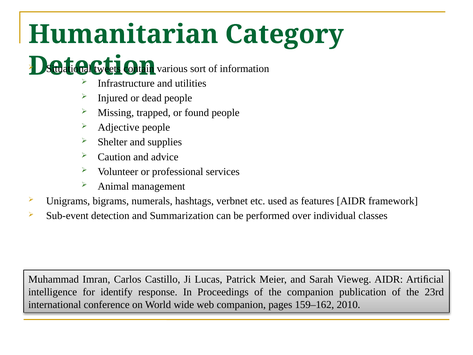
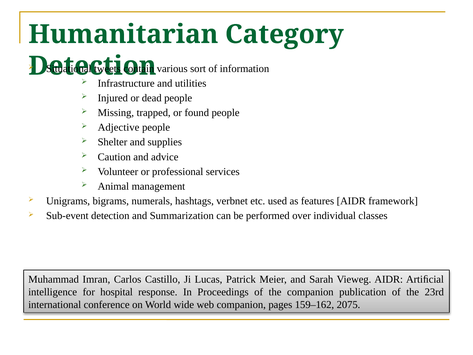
identify: identify -> hospital
2010: 2010 -> 2075
